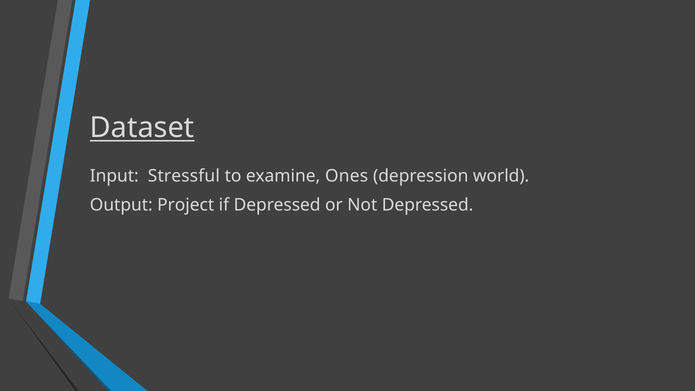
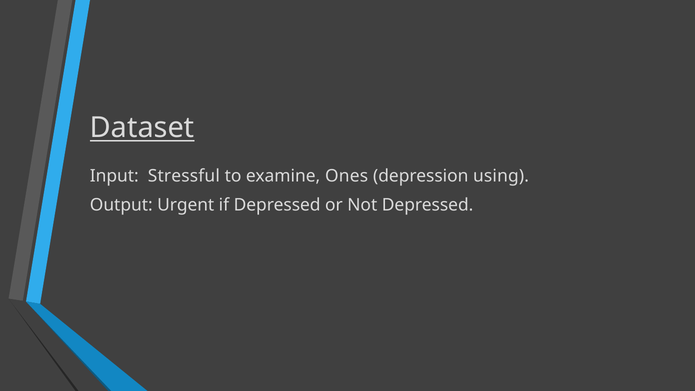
world: world -> using
Project: Project -> Urgent
